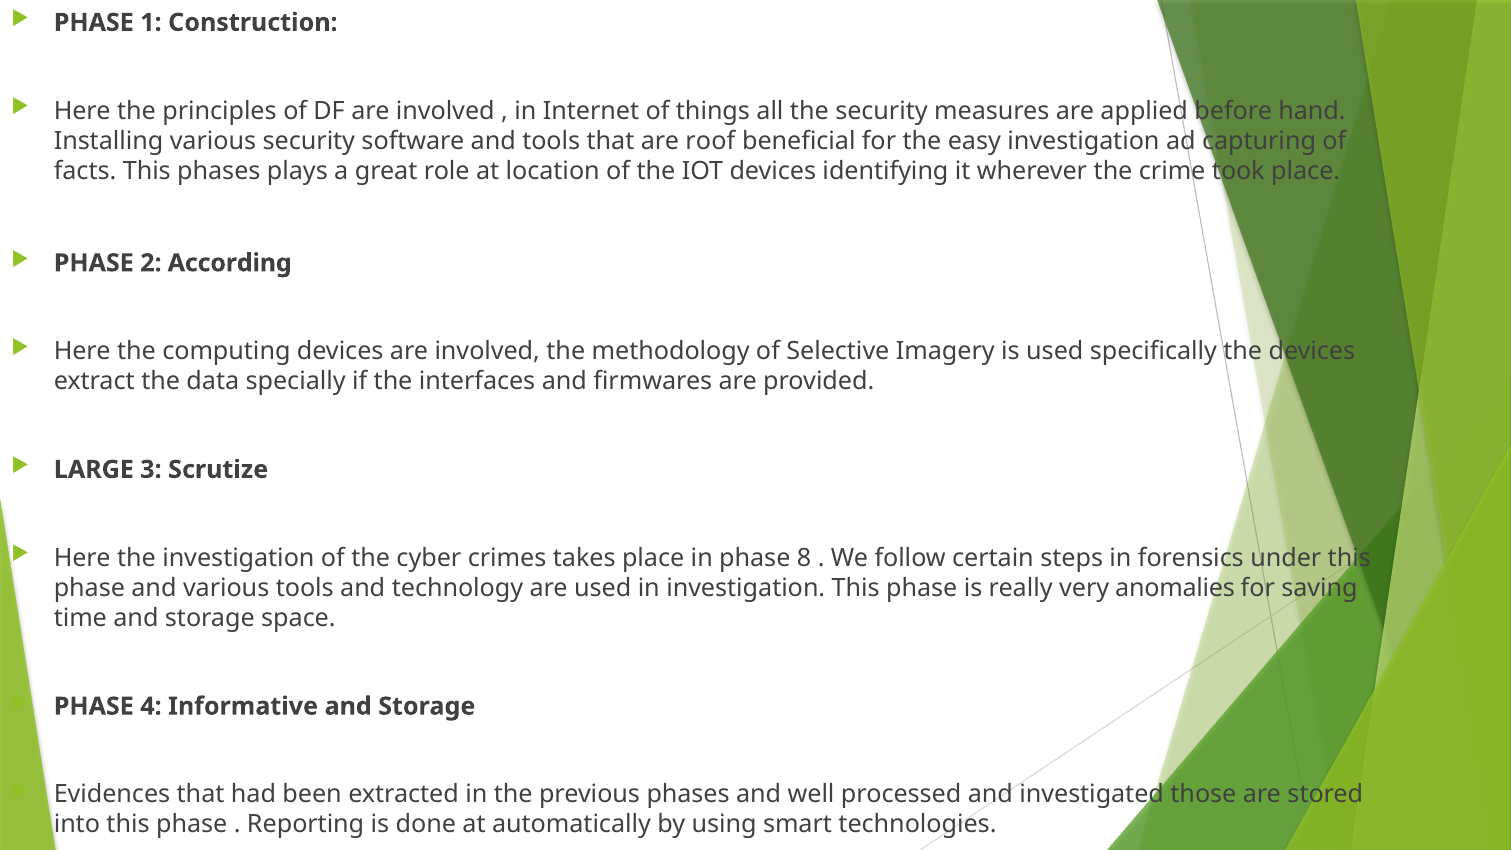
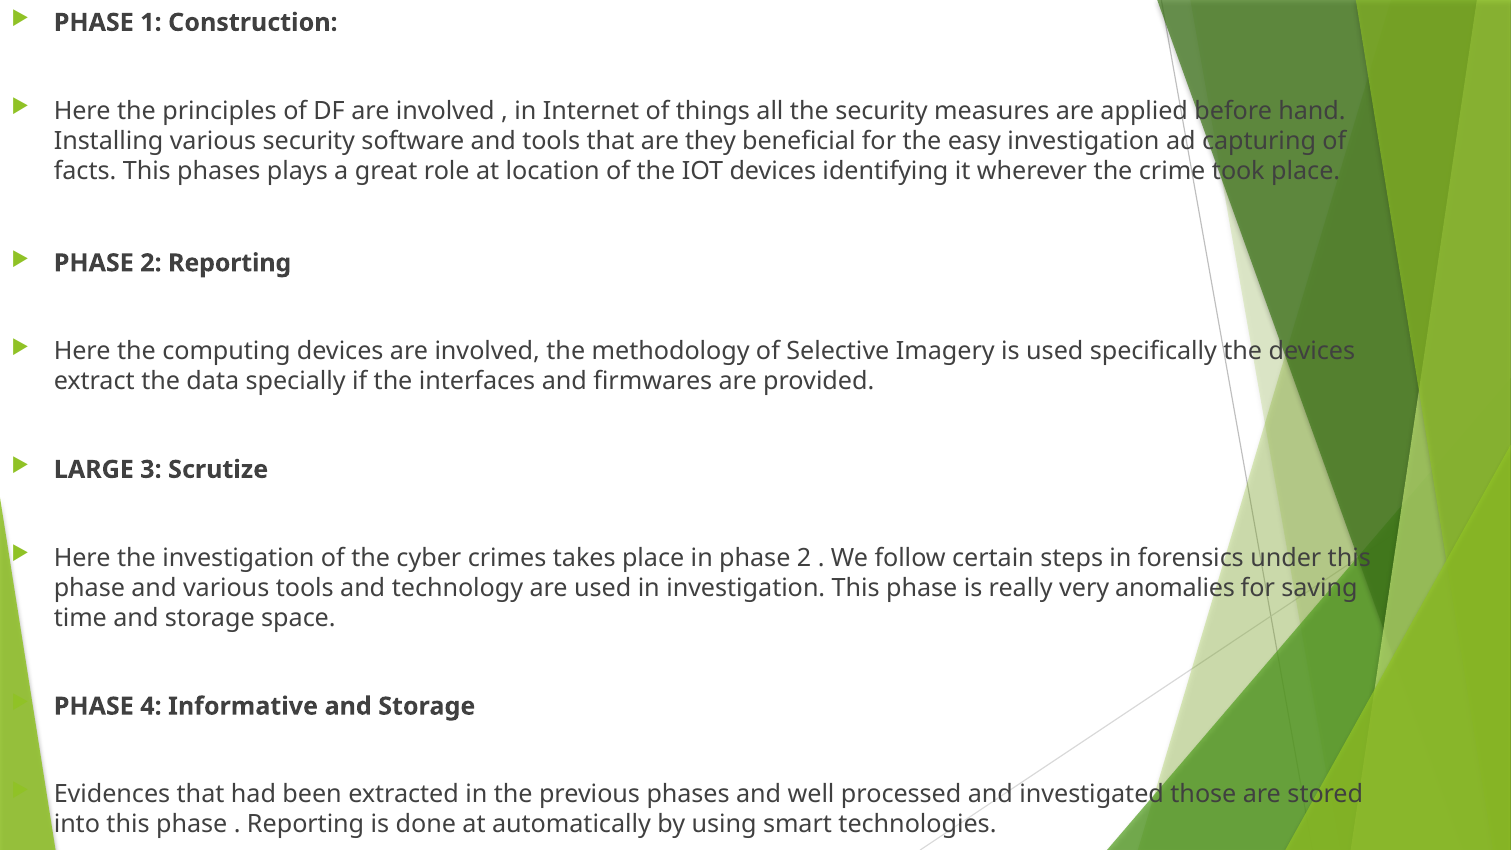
roof: roof -> they
2 According: According -> Reporting
in phase 8: 8 -> 2
